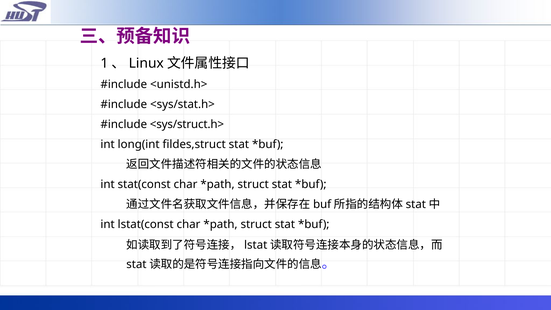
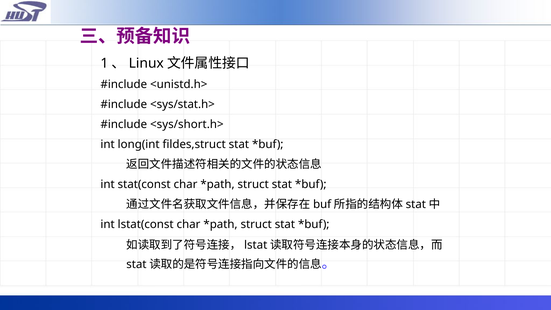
<sys/struct.h>: <sys/struct.h> -> <sys/short.h>
